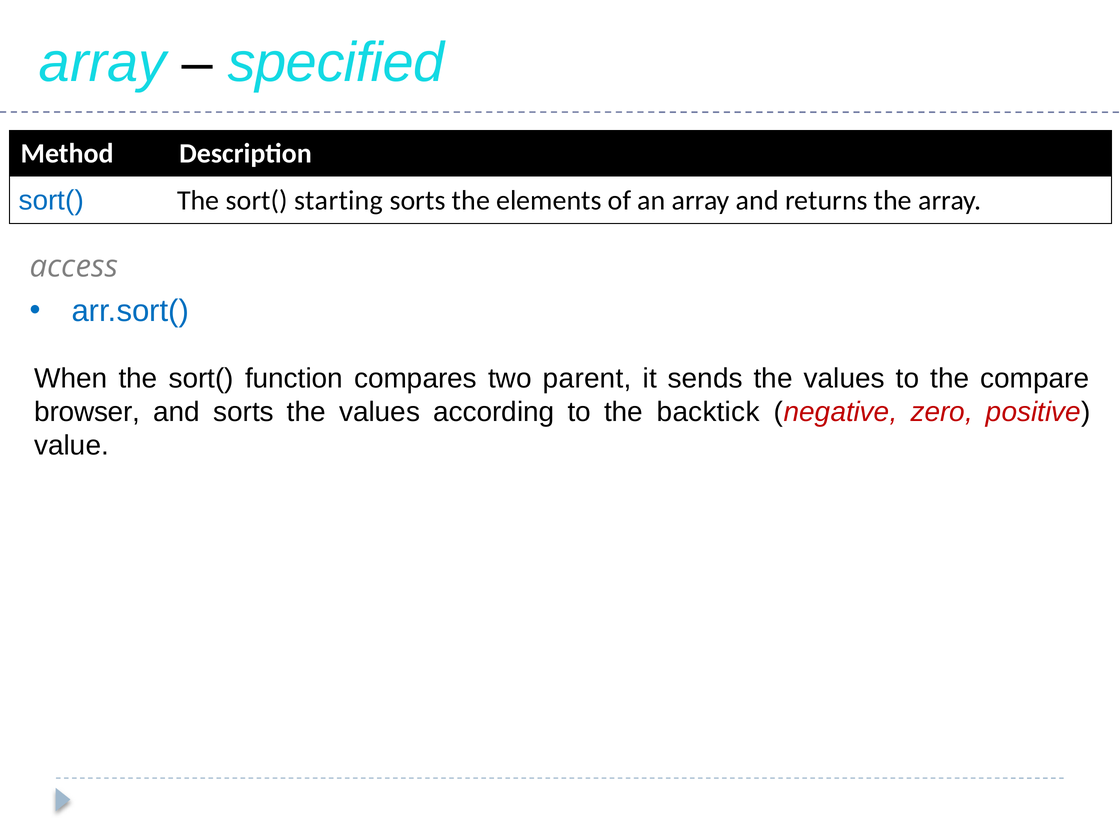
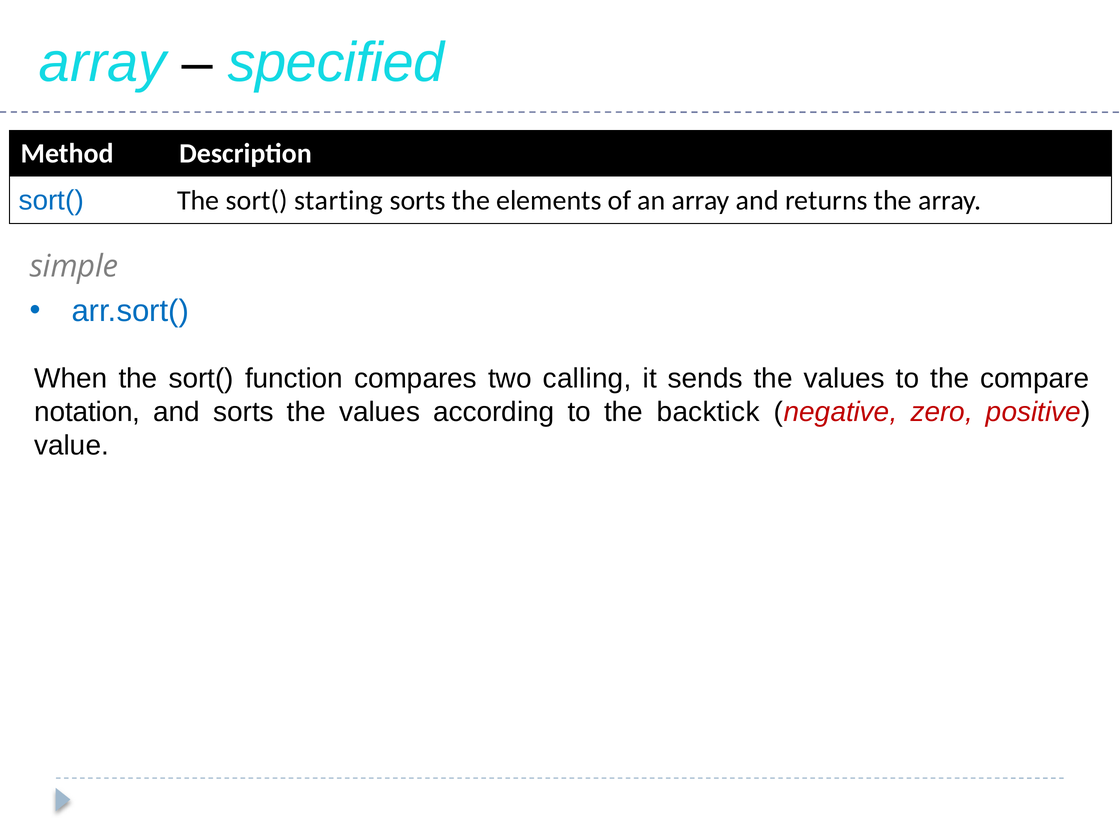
access: access -> simple
parent: parent -> calling
browser: browser -> notation
